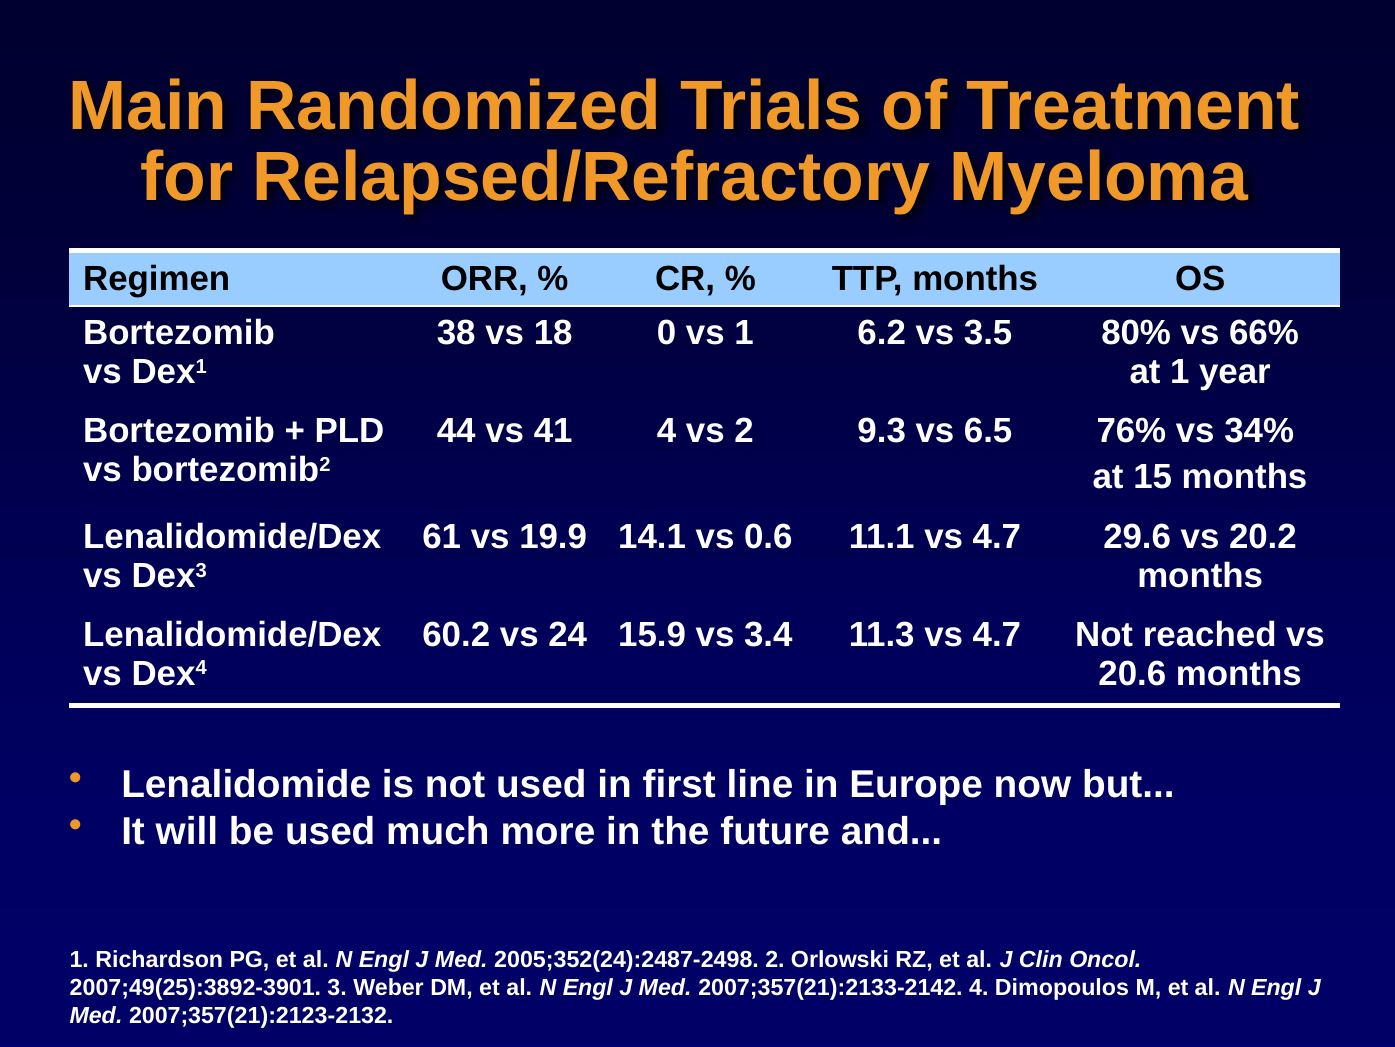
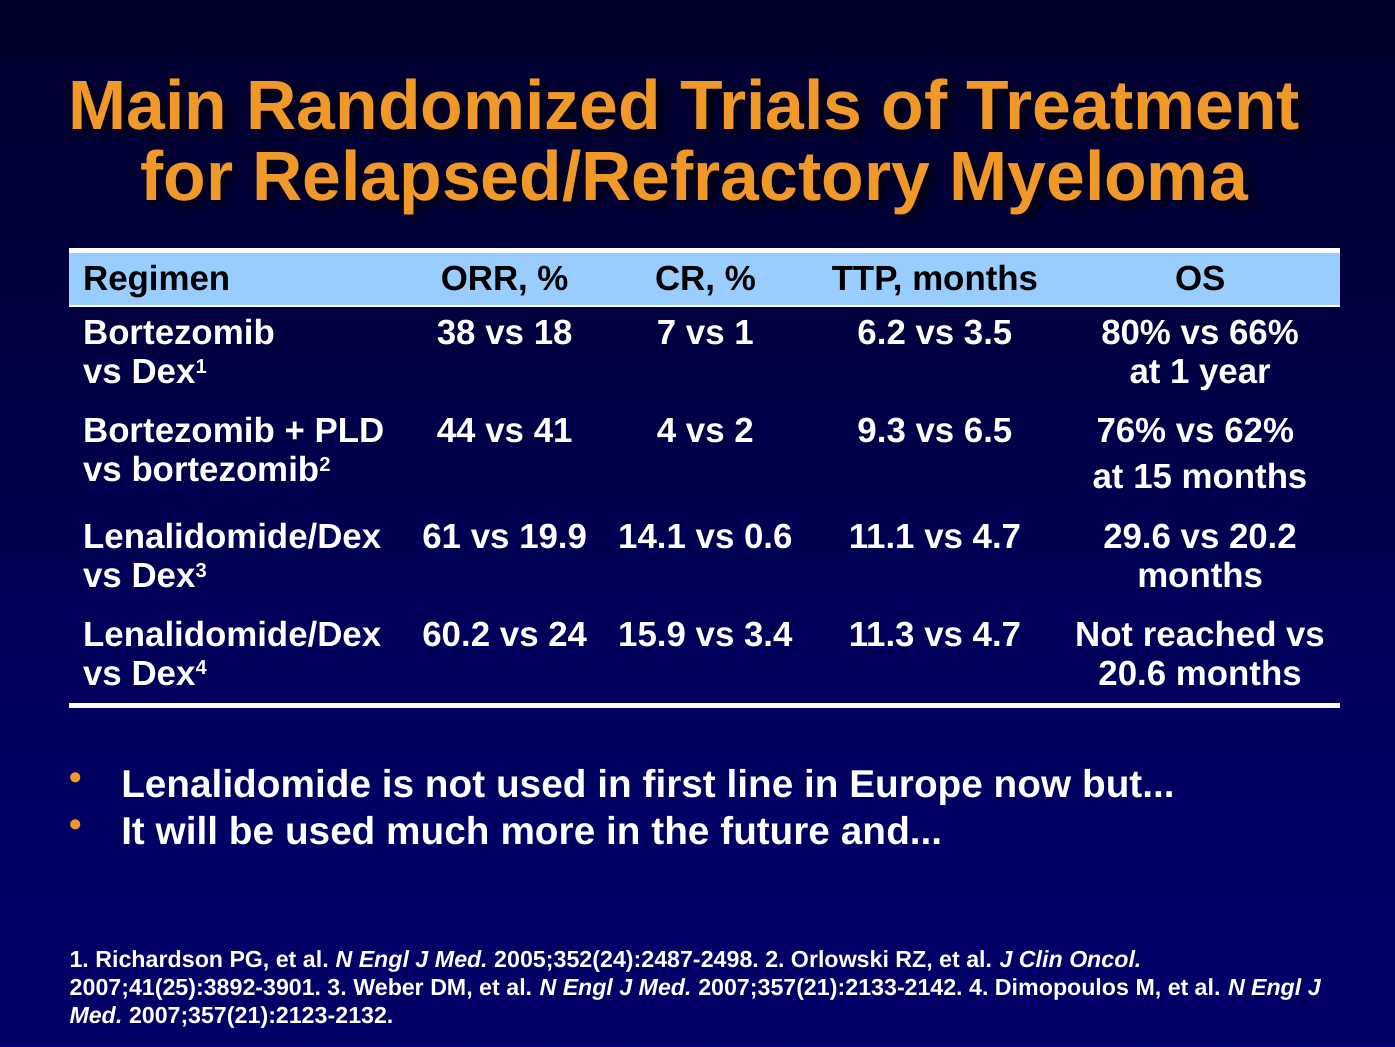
0: 0 -> 7
34%: 34% -> 62%
2007;49(25):3892-3901: 2007;49(25):3892-3901 -> 2007;41(25):3892-3901
